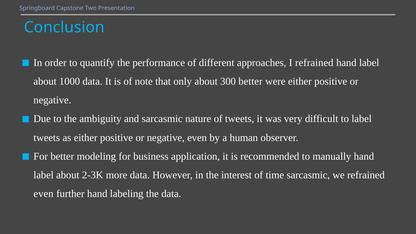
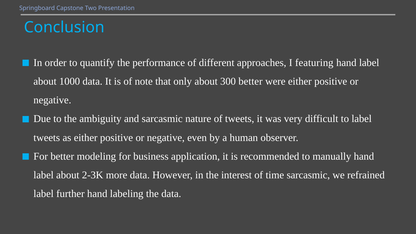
I refrained: refrained -> featuring
even at (44, 194): even -> label
